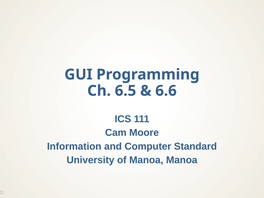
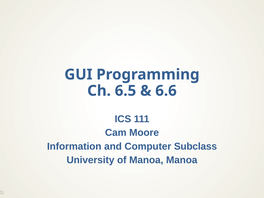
Standard: Standard -> Subclass
